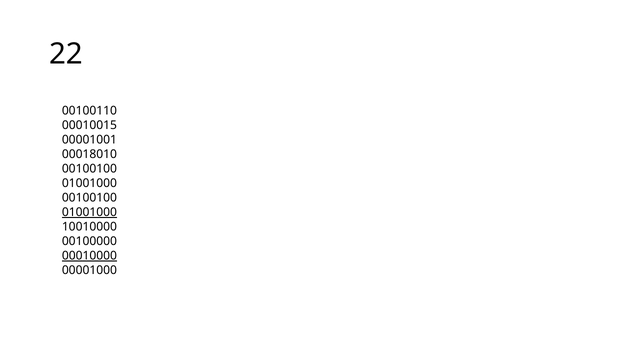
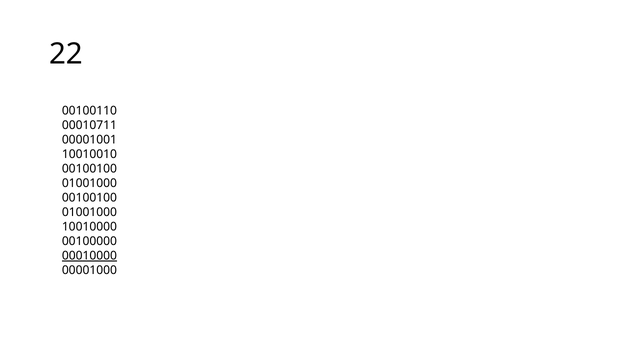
00010015: 00010015 -> 00010711
00018010: 00018010 -> 10010010
01001000 at (89, 212) underline: present -> none
